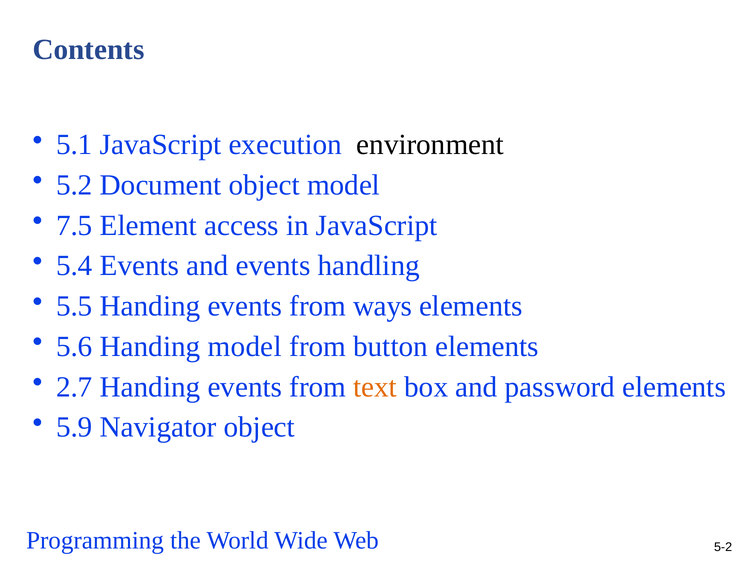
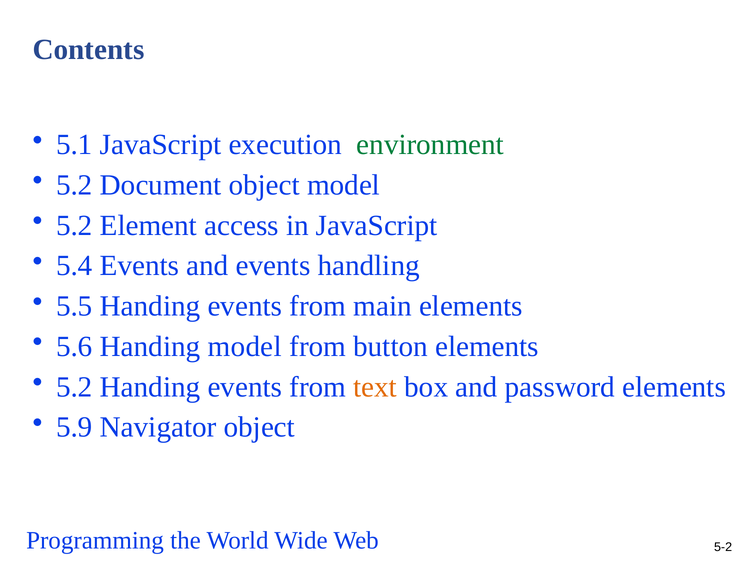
environment colour: black -> green
7.5 at (74, 225): 7.5 -> 5.2
ways: ways -> main
2.7 at (74, 387): 2.7 -> 5.2
